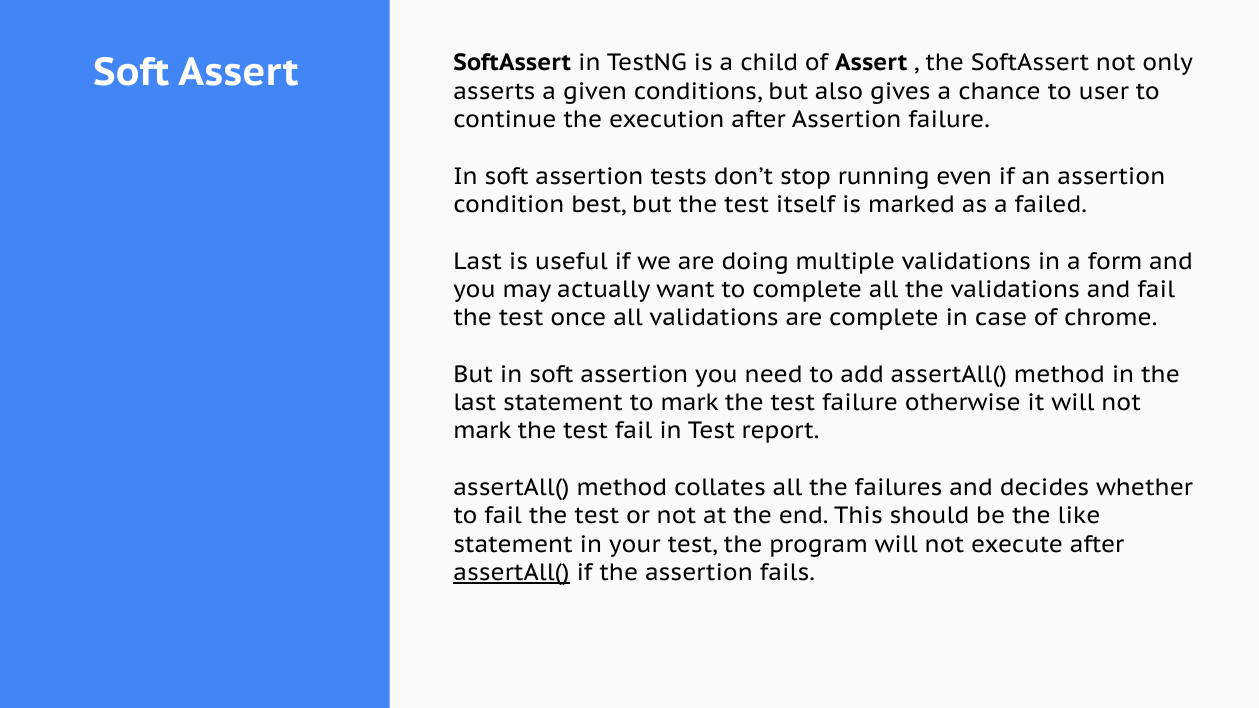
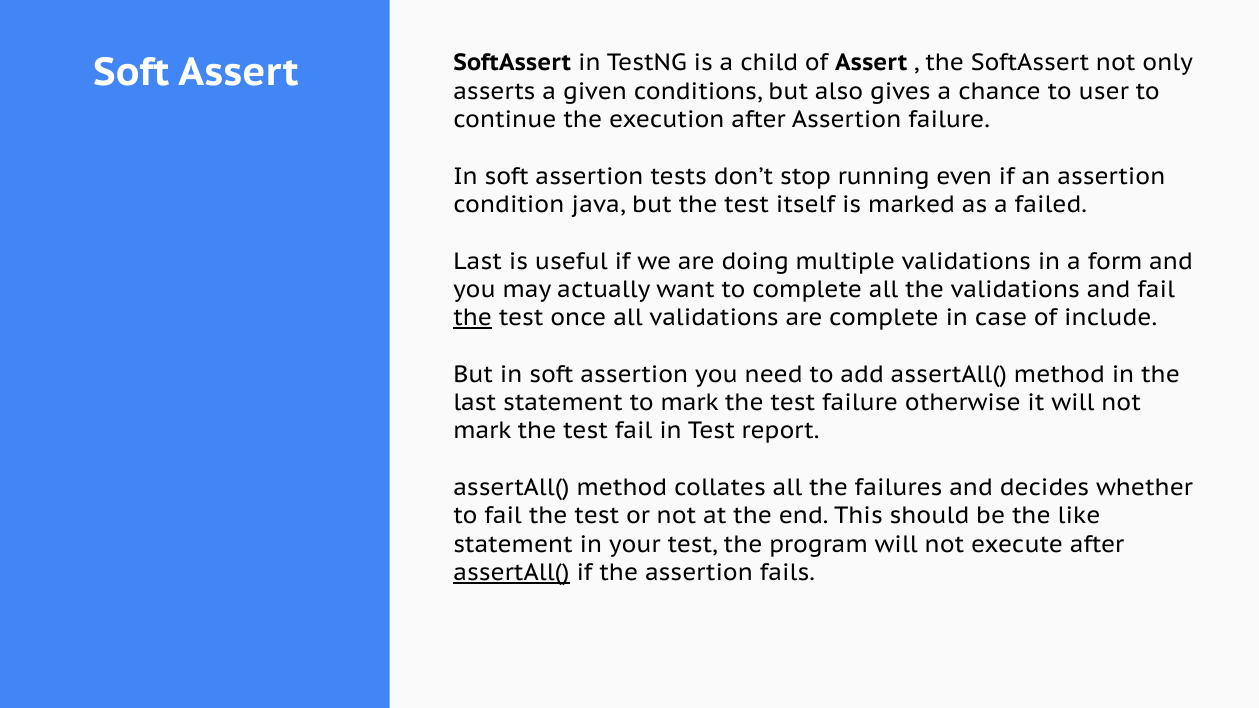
best: best -> java
the at (473, 318) underline: none -> present
chrome: chrome -> include
